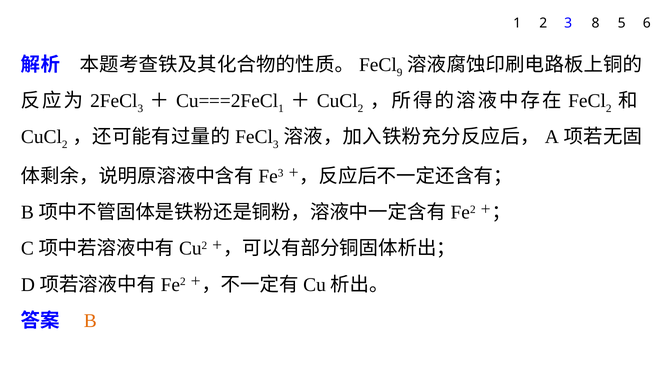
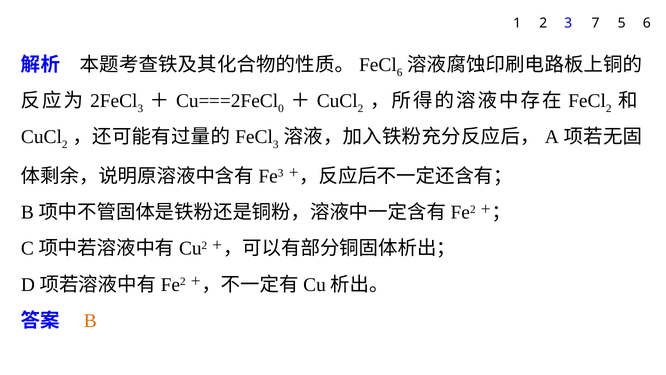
8: 8 -> 7
9 at (400, 72): 9 -> 6
1 at (281, 108): 1 -> 0
